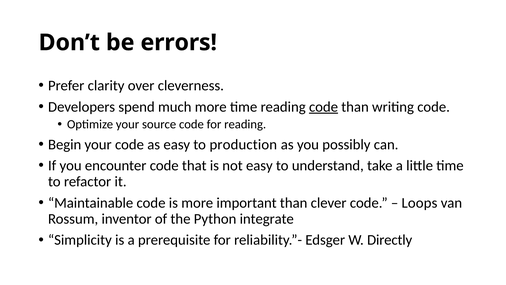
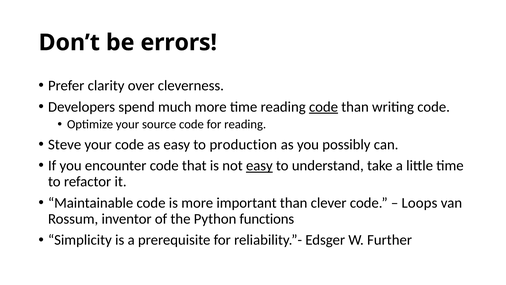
Begin: Begin -> Steve
easy at (259, 165) underline: none -> present
integrate: integrate -> functions
Directly: Directly -> Further
